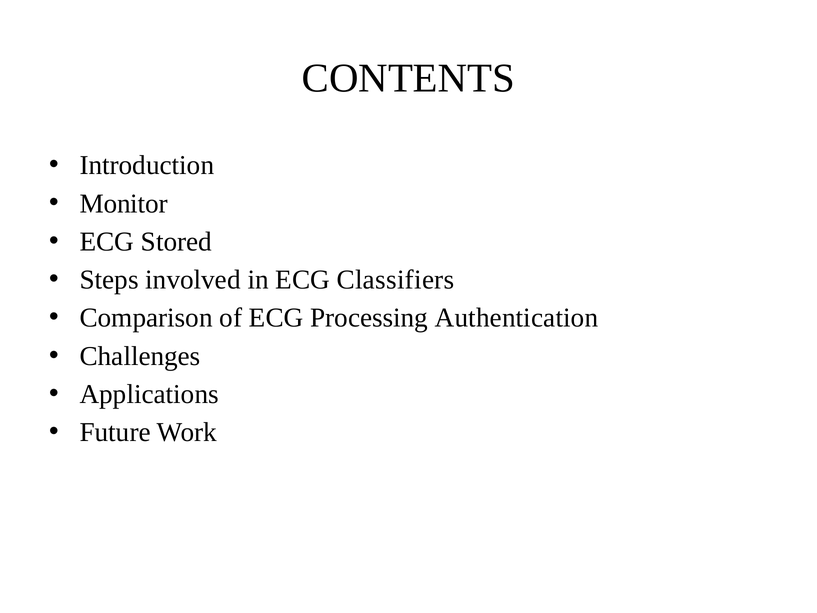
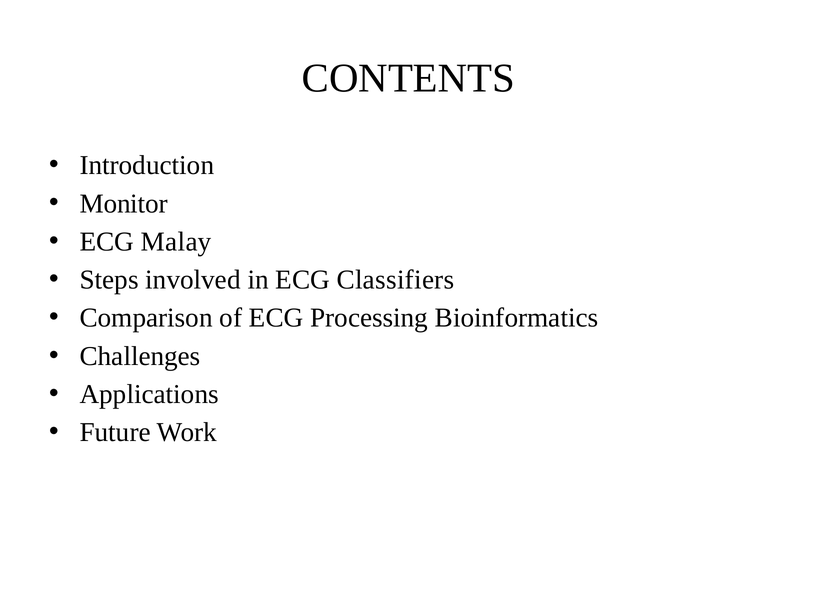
Stored: Stored -> Malay
Authentication: Authentication -> Bioinformatics
